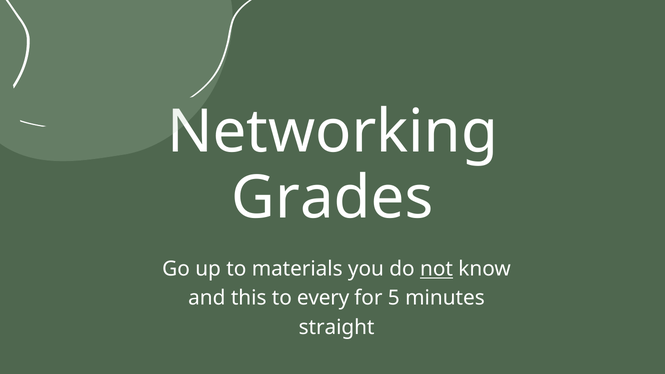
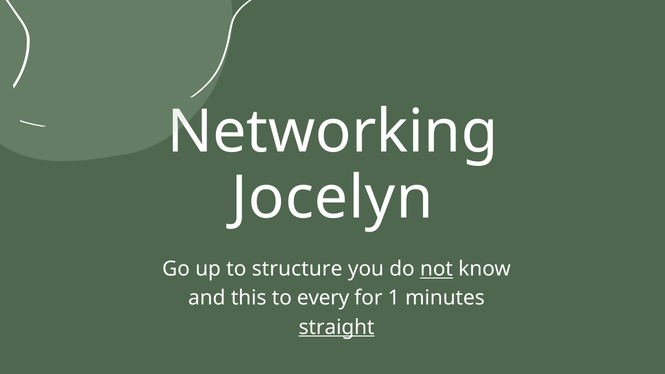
Grades: Grades -> Jocelyn
materials: materials -> structure
5: 5 -> 1
straight underline: none -> present
